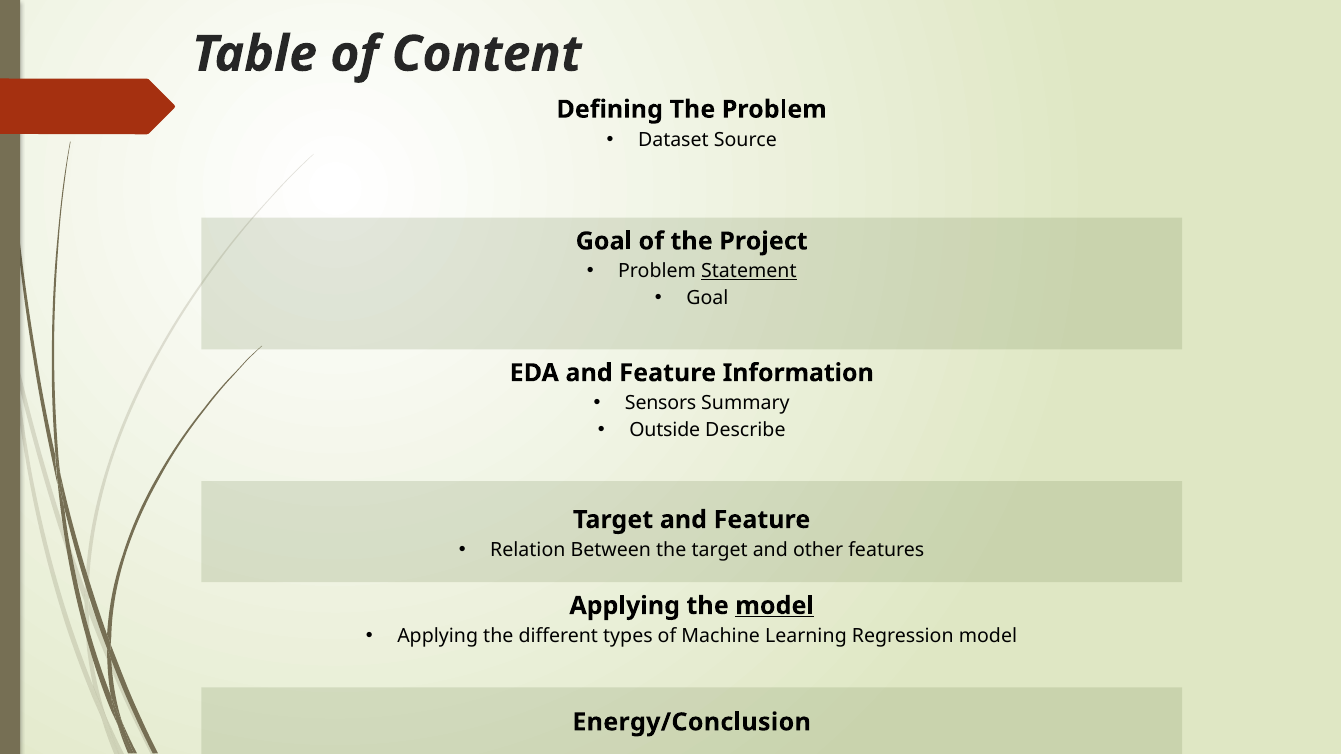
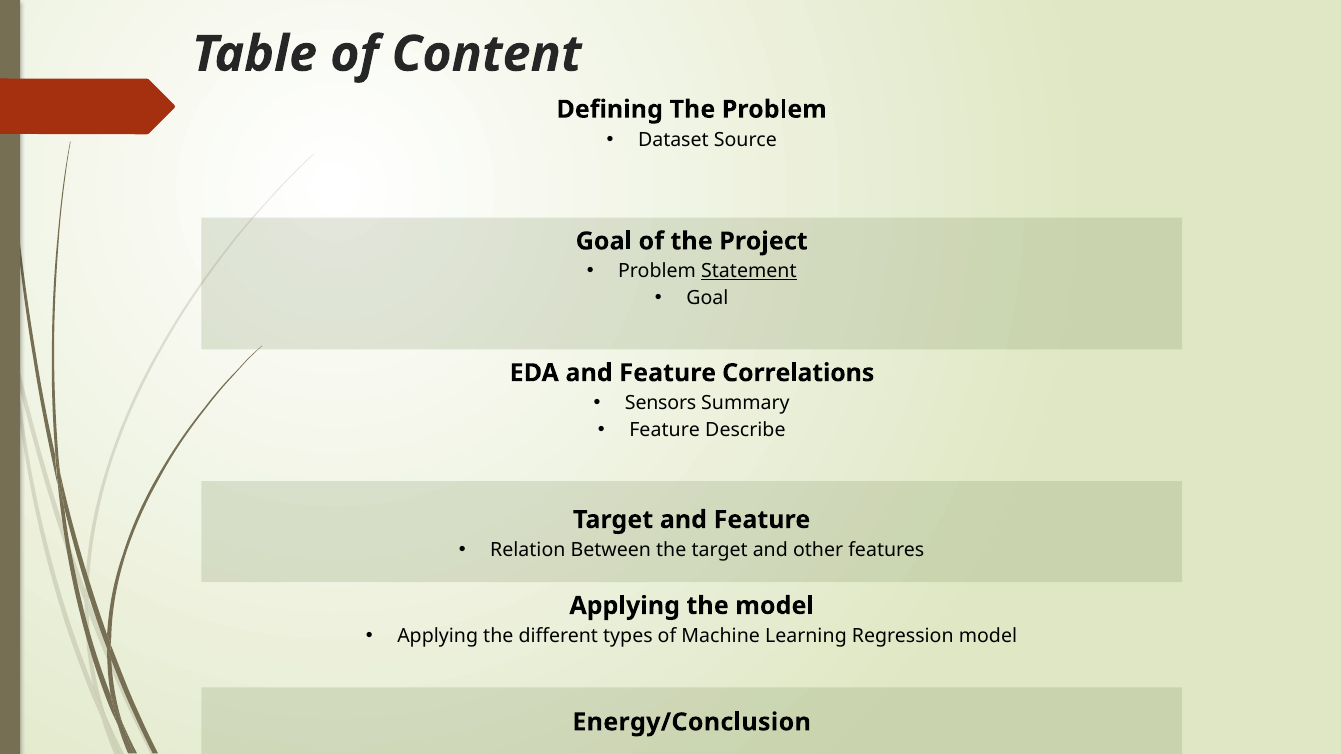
Information: Information -> Correlations
Outside at (665, 430): Outside -> Feature
model at (775, 606) underline: present -> none
